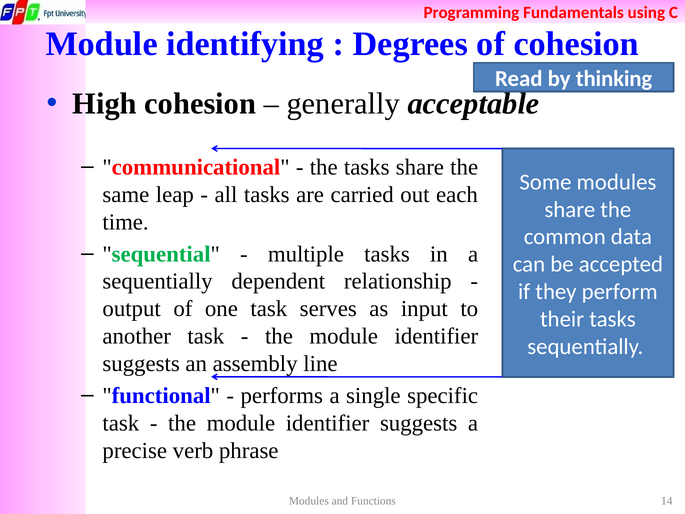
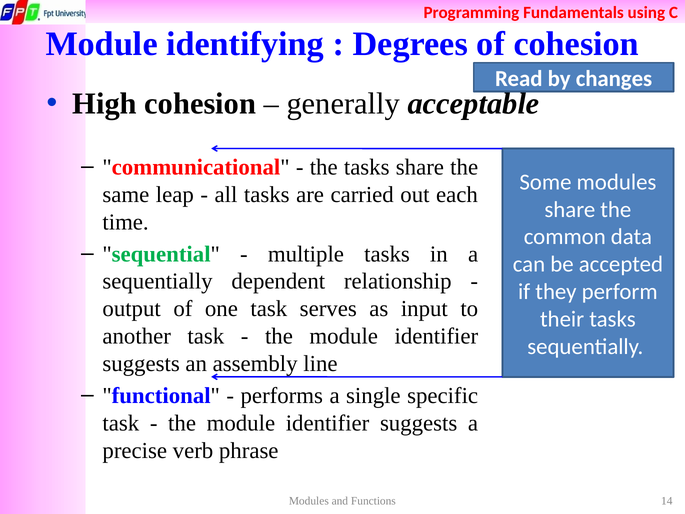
thinking: thinking -> changes
